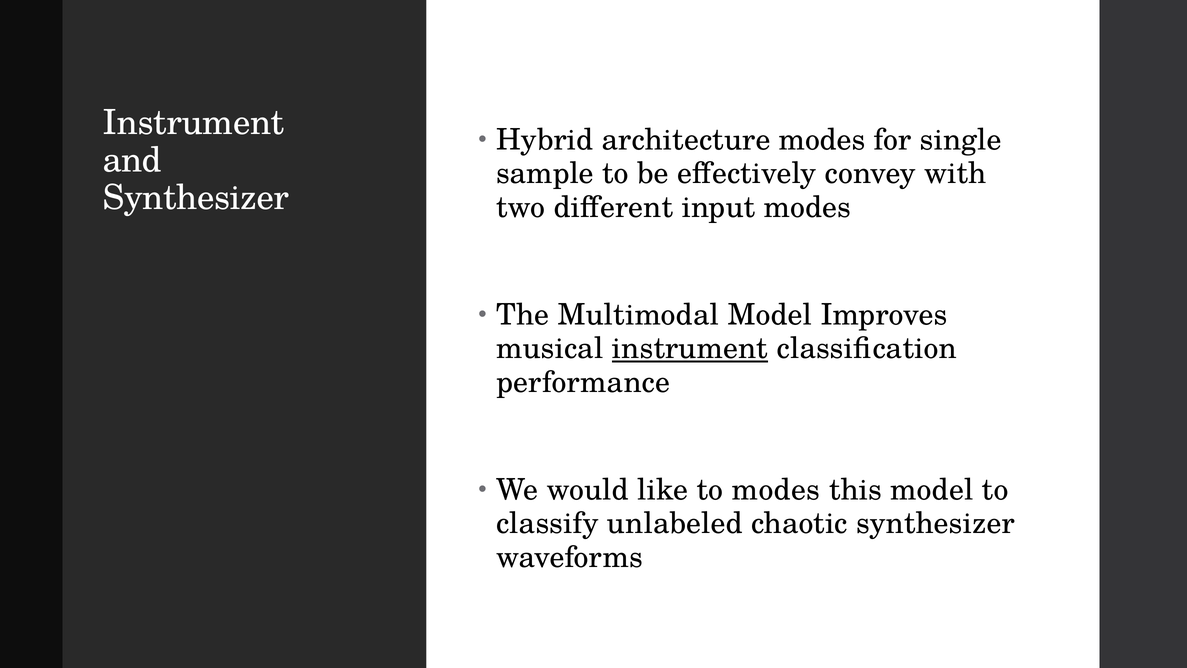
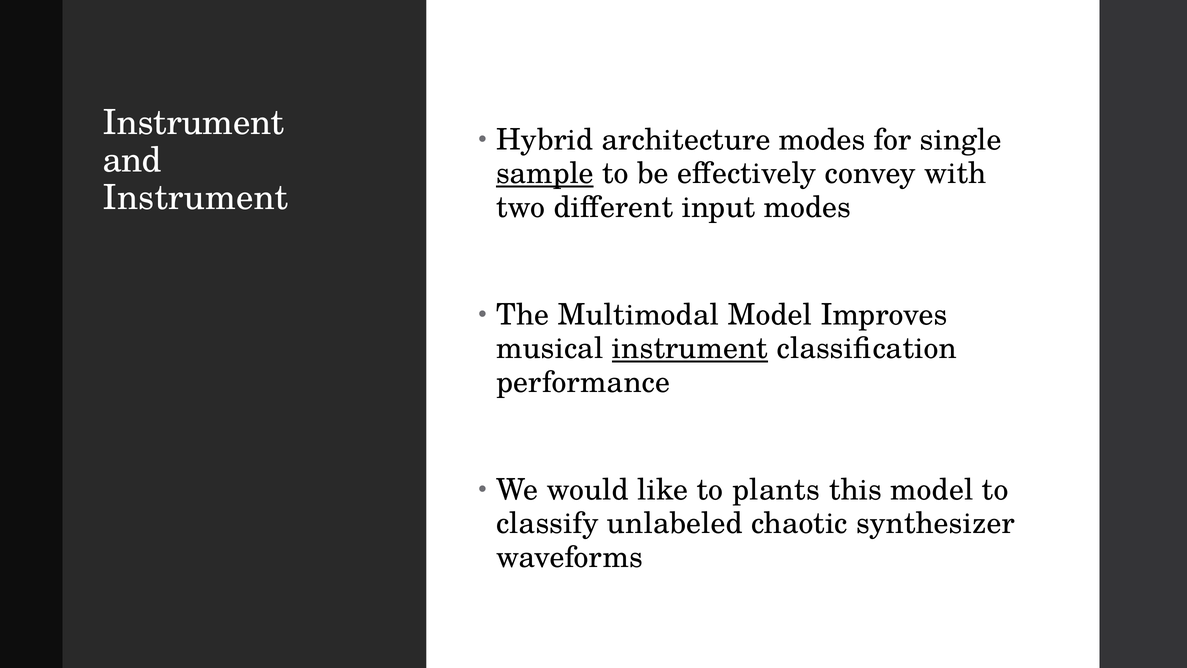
sample underline: none -> present
Synthesizer at (196, 197): Synthesizer -> Instrument
to modes: modes -> plants
